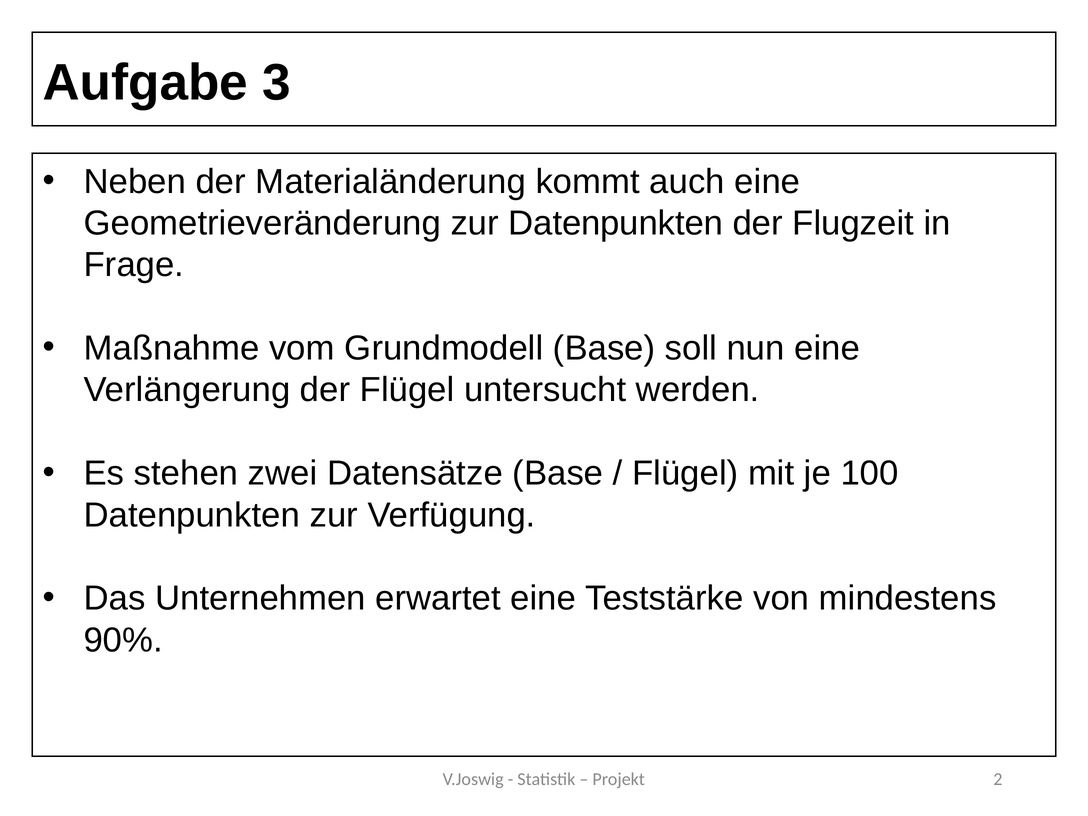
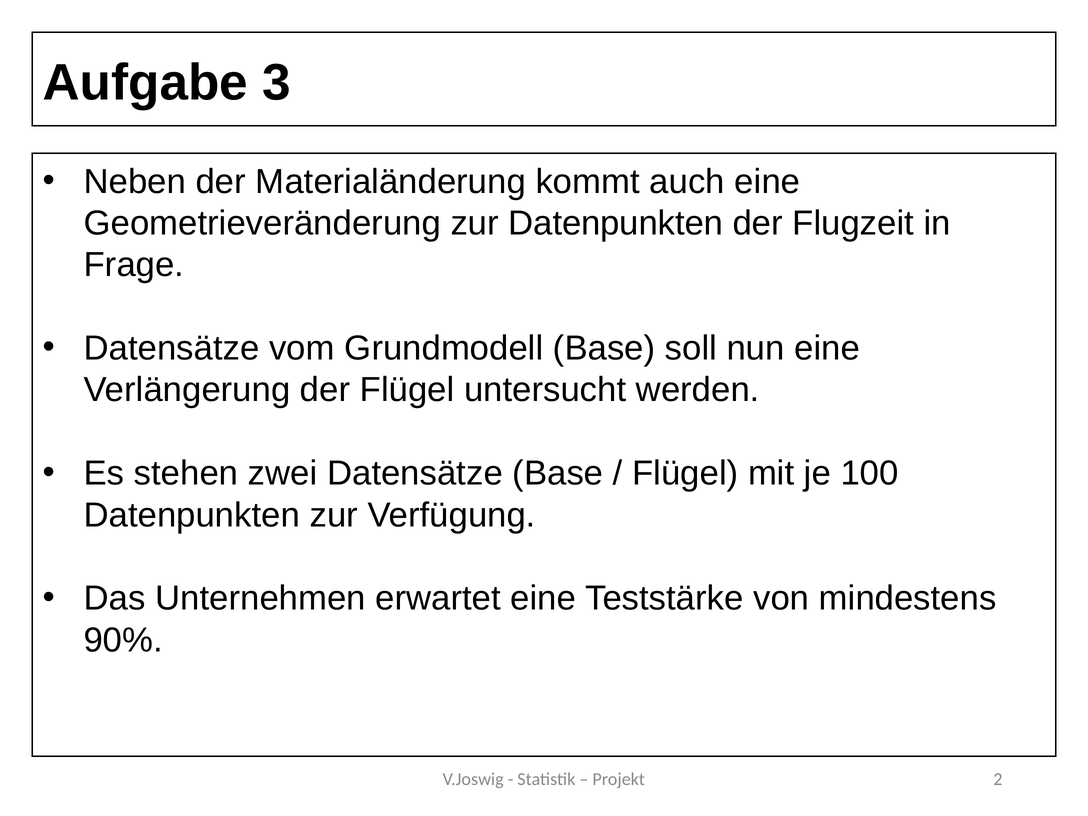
Maßnahme at (172, 348): Maßnahme -> Datensätze
